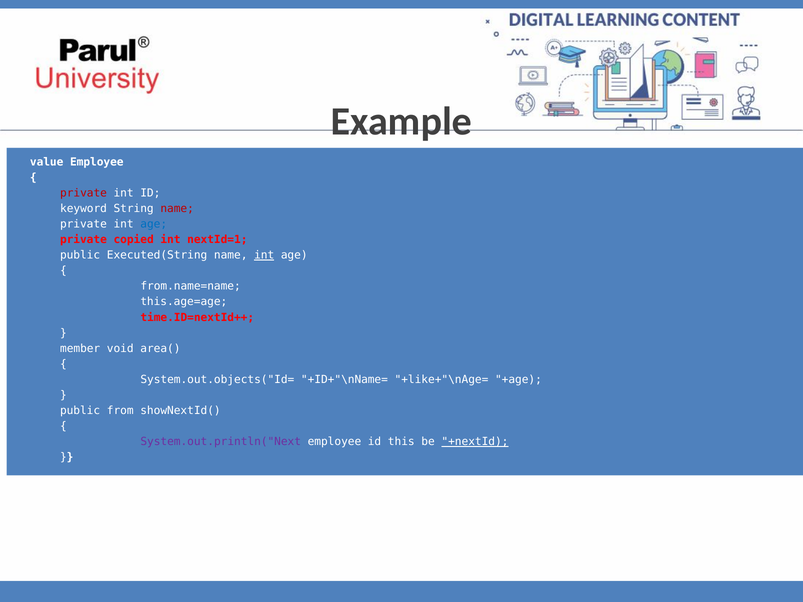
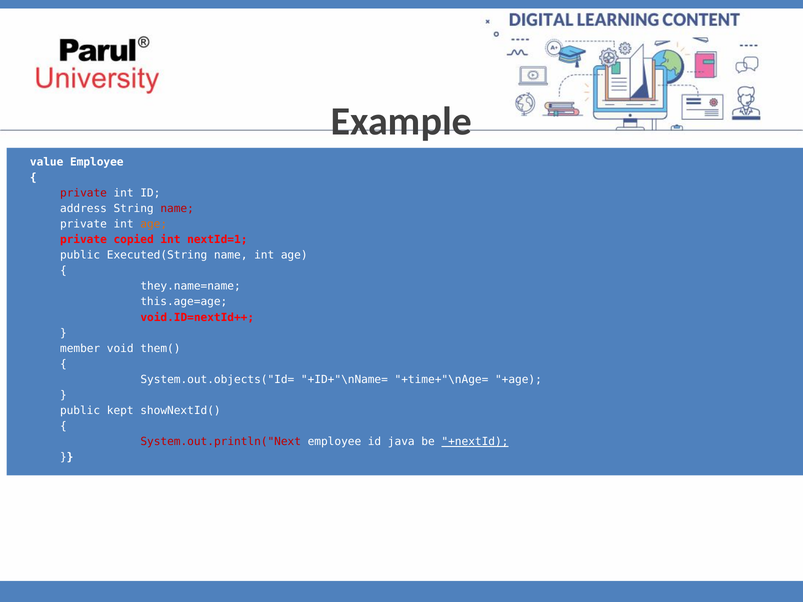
keyword: keyword -> address
age at (154, 224) colour: blue -> orange
int at (264, 255) underline: present -> none
from.name=name: from.name=name -> they.name=name
time.ID=nextId++: time.ID=nextId++ -> void.ID=nextId++
area(: area( -> them(
+like+"\nAge=: +like+"\nAge= -> +time+"\nAge=
from: from -> kept
System.out.println("Next colour: purple -> red
this: this -> java
